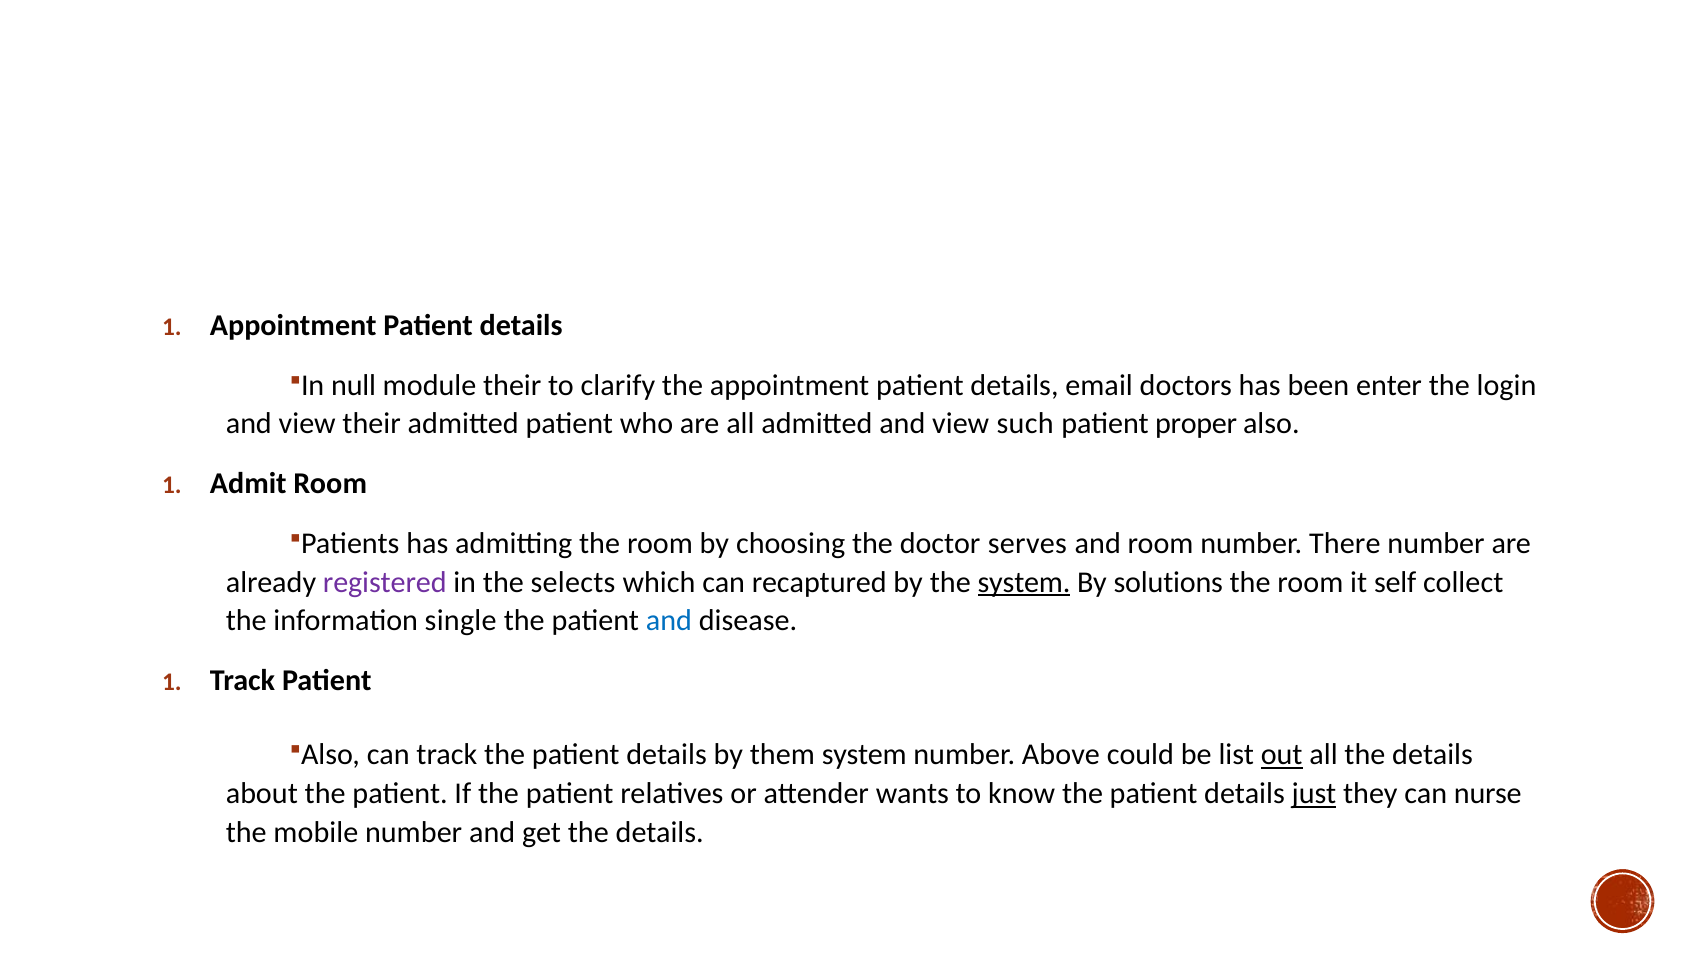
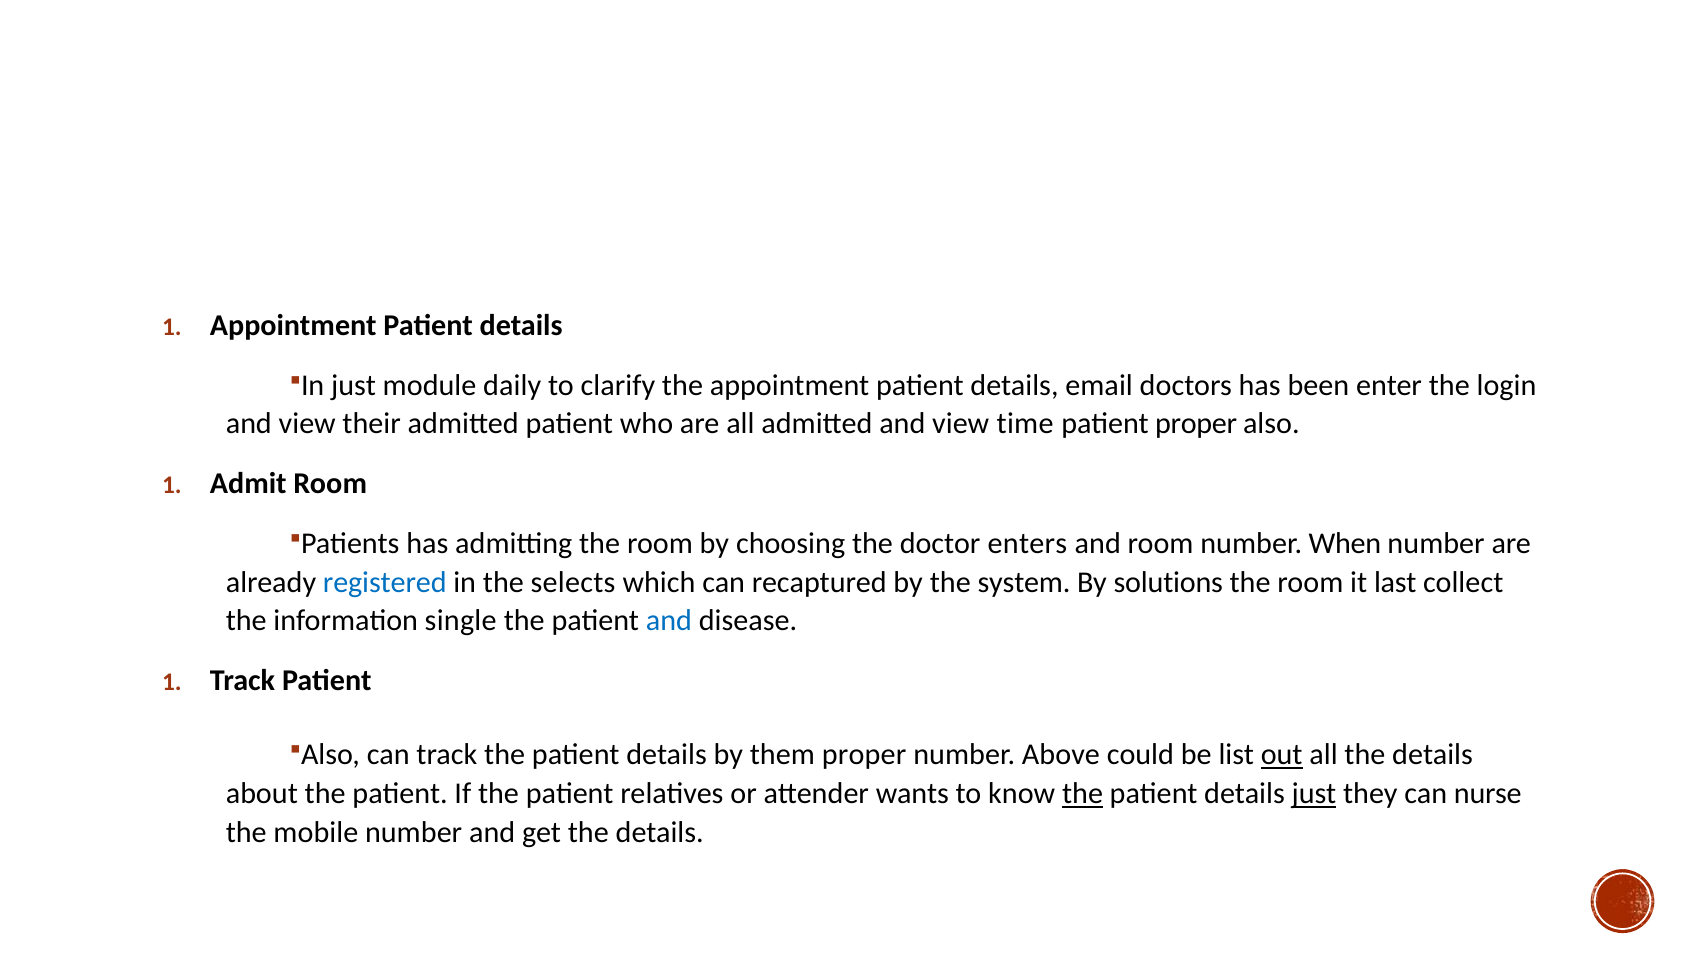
null at (354, 385): null -> just
module their: their -> daily
such: such -> time
serves: serves -> enters
There: There -> When
registered colour: purple -> blue
system at (1024, 582) underline: present -> none
self: self -> last
them system: system -> proper
the at (1083, 794) underline: none -> present
